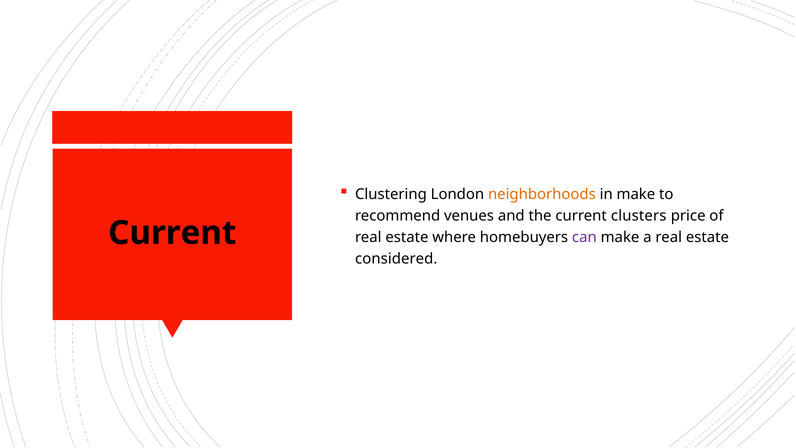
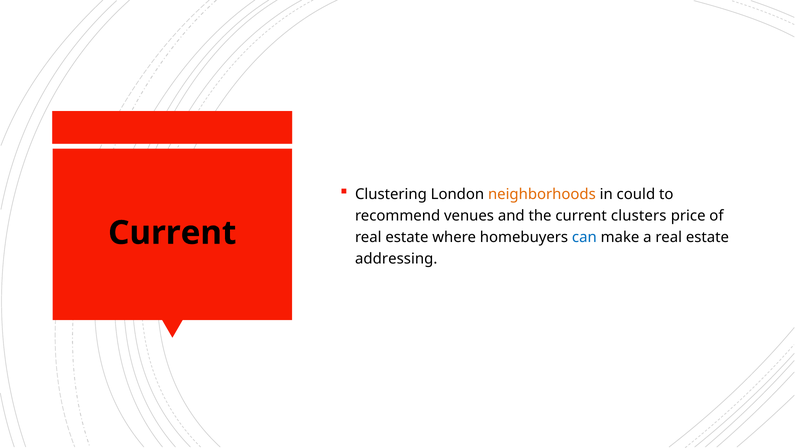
in make: make -> could
can colour: purple -> blue
considered: considered -> addressing
